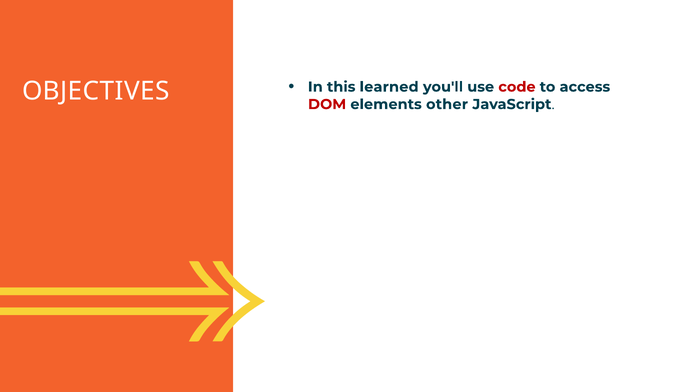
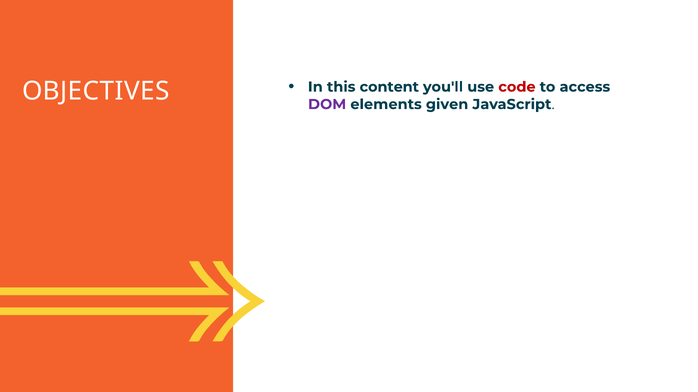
learned: learned -> content
DOM colour: red -> purple
other: other -> given
